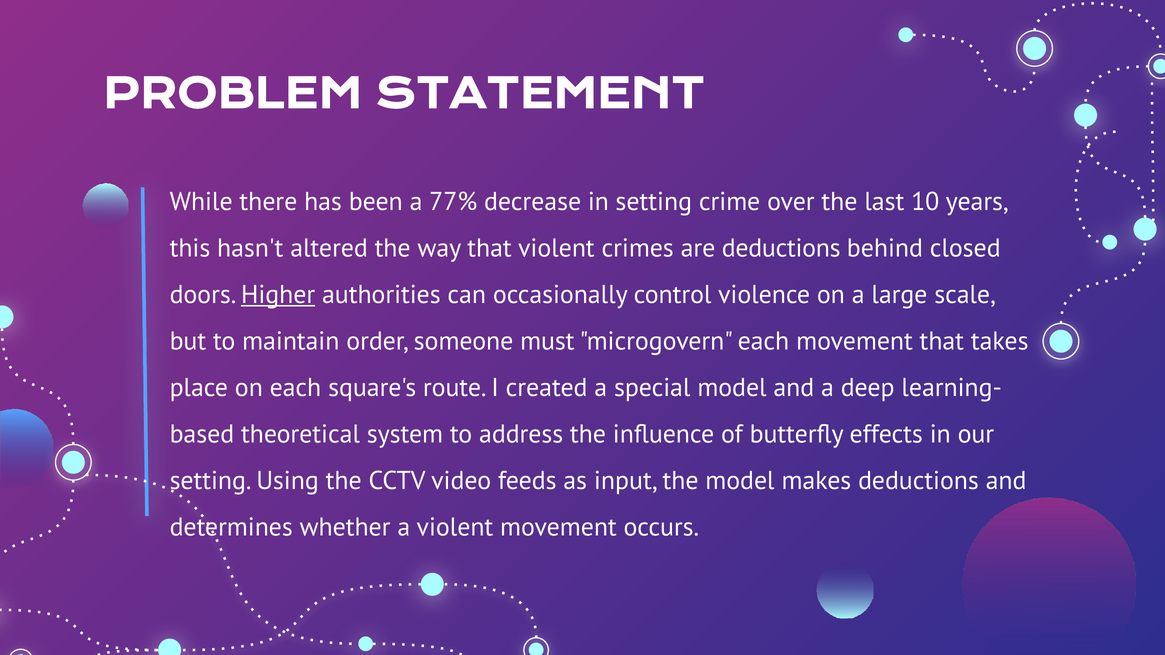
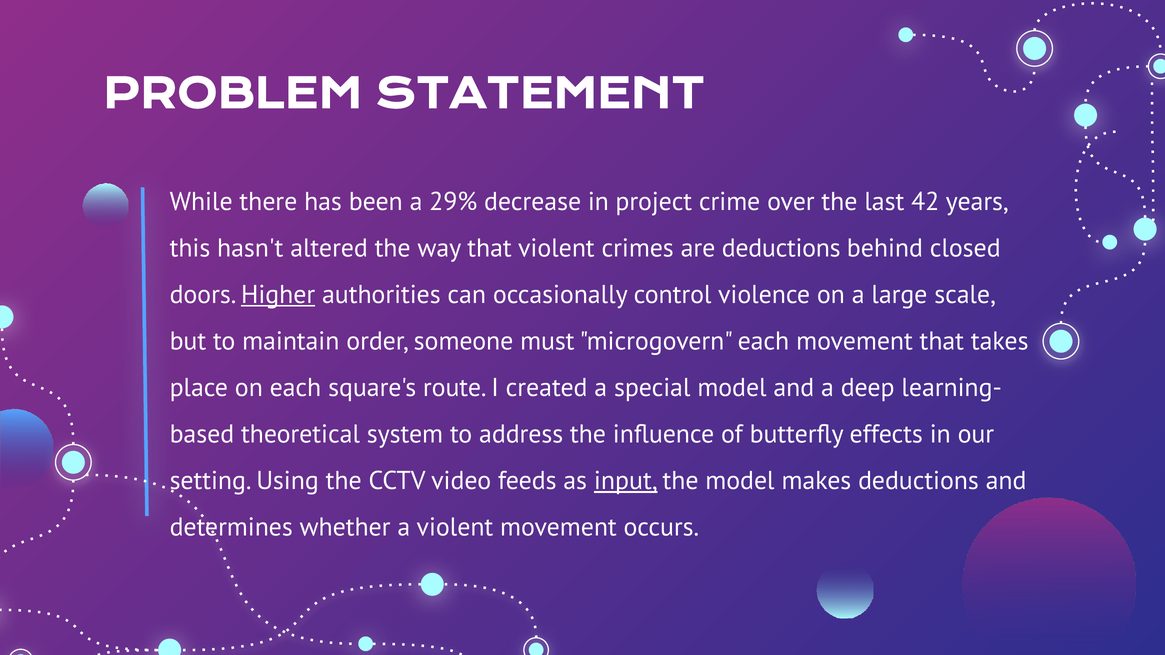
77%: 77% -> 29%
in setting: setting -> project
10: 10 -> 42
input underline: none -> present
